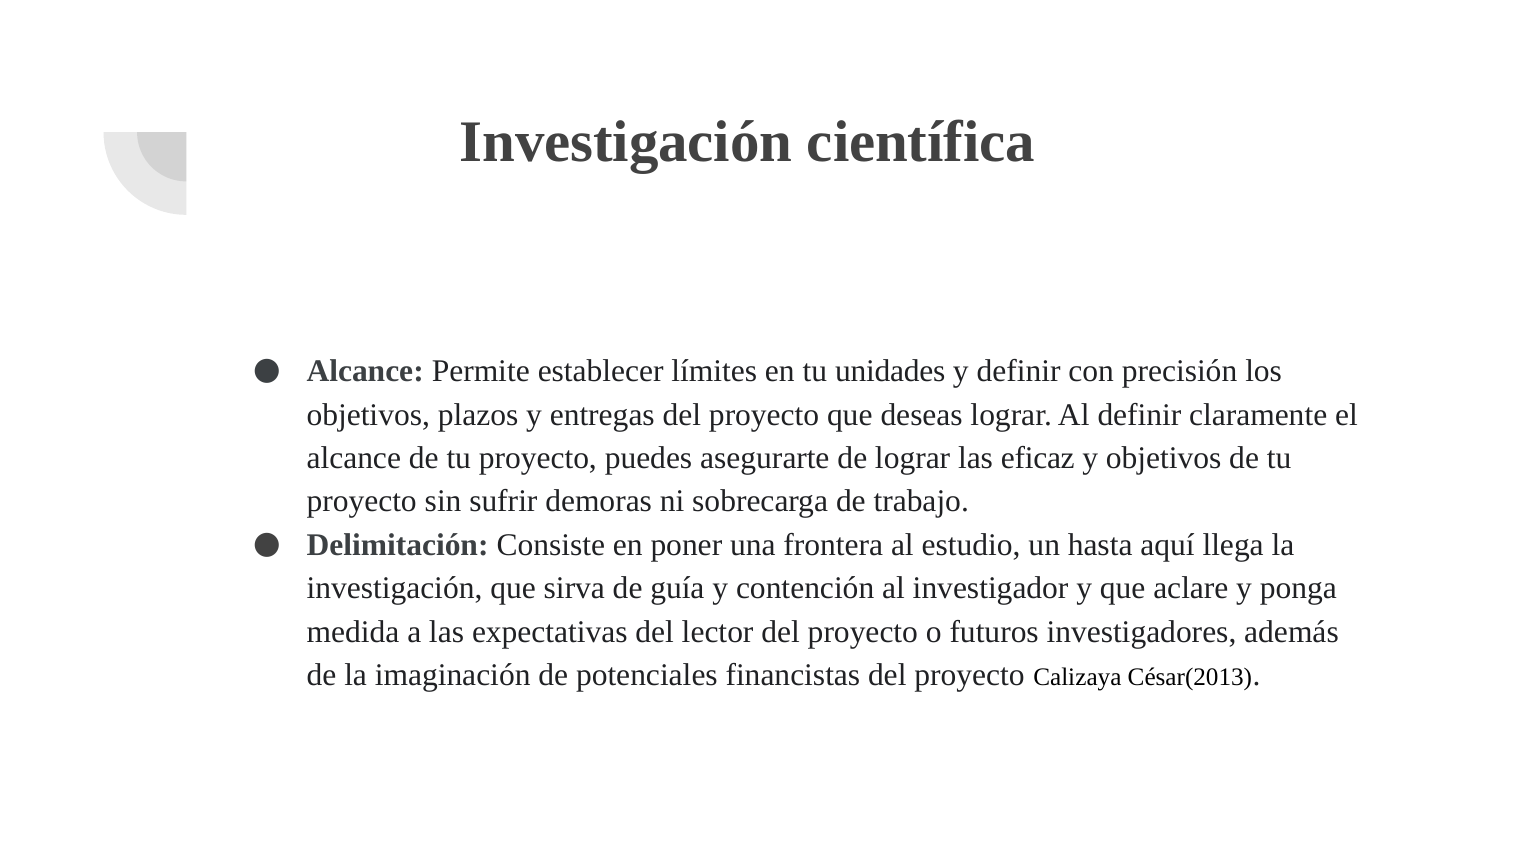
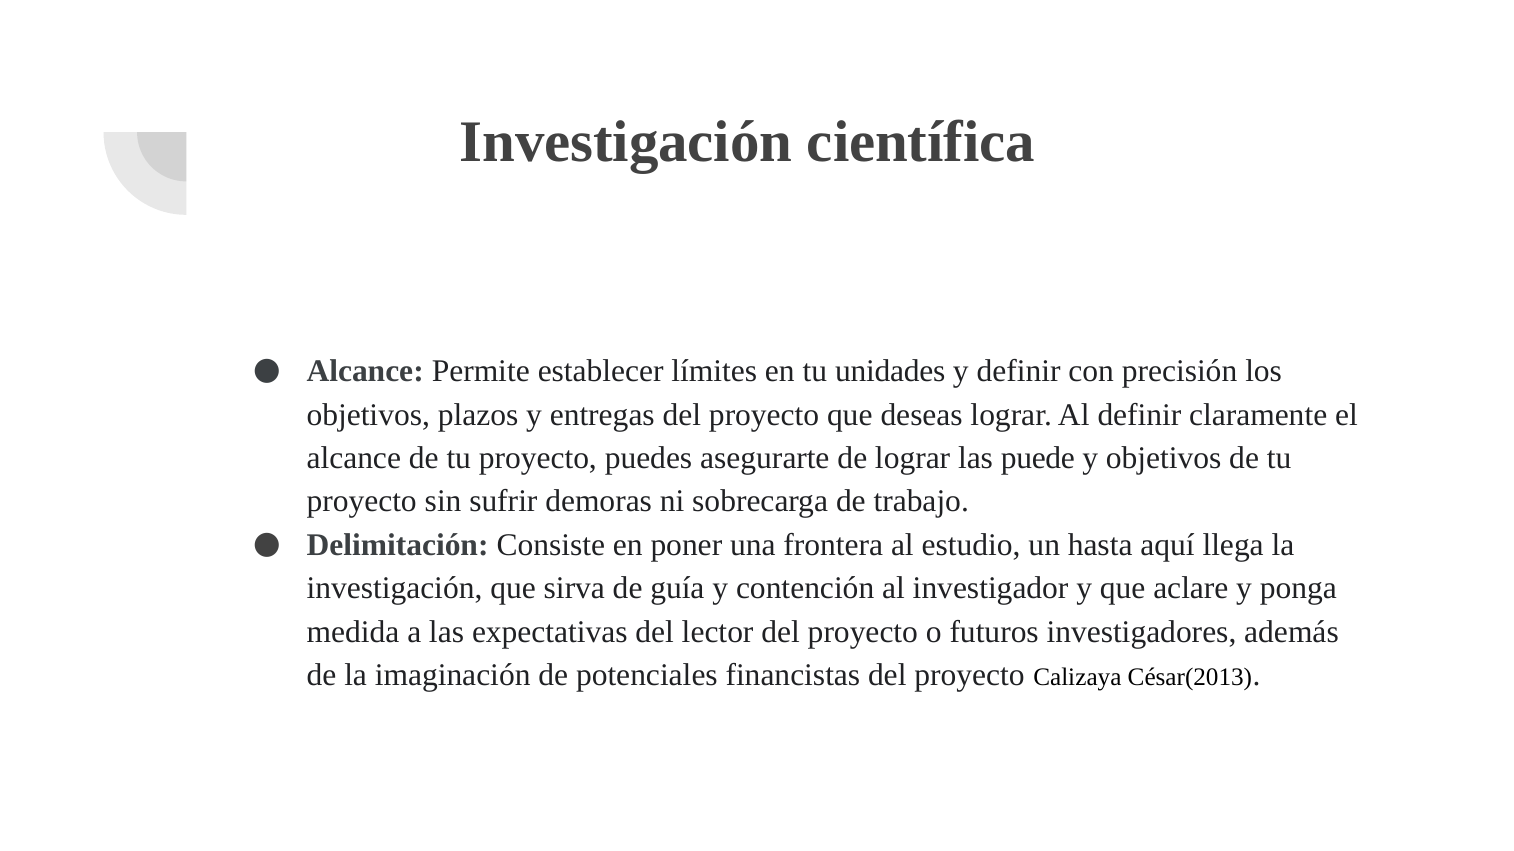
eficaz: eficaz -> puede
